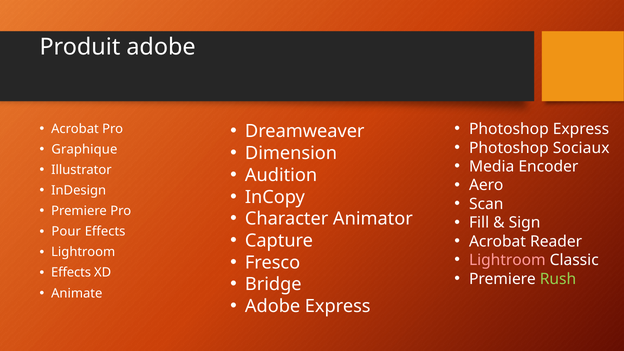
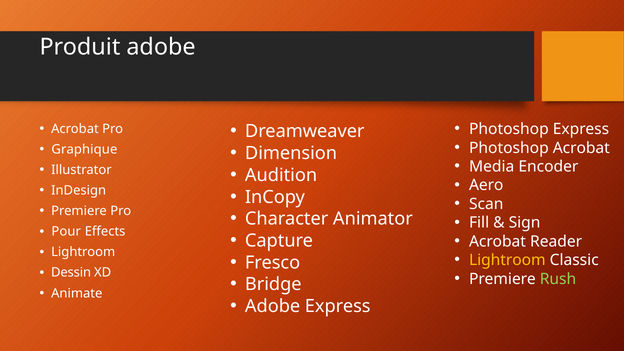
Photoshop Sociaux: Sociaux -> Acrobat
Lightroom at (507, 260) colour: pink -> yellow
Effects at (71, 273): Effects -> Dessin
